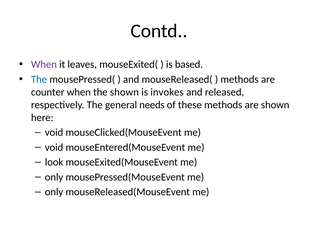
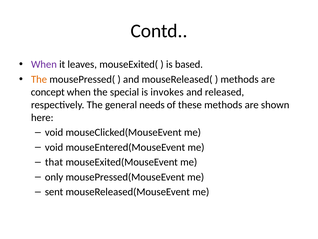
The at (39, 79) colour: blue -> orange
counter: counter -> concept
the shown: shown -> special
look: look -> that
only at (54, 192): only -> sent
